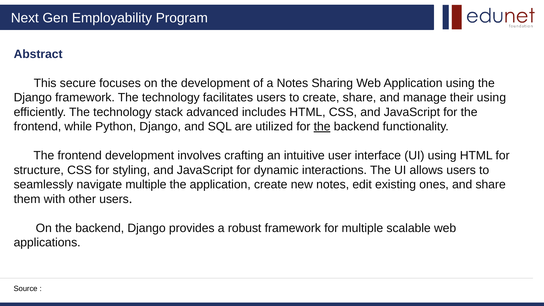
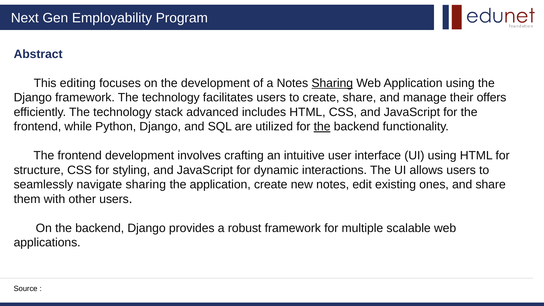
secure: secure -> editing
Sharing at (332, 83) underline: none -> present
their using: using -> offers
navigate multiple: multiple -> sharing
